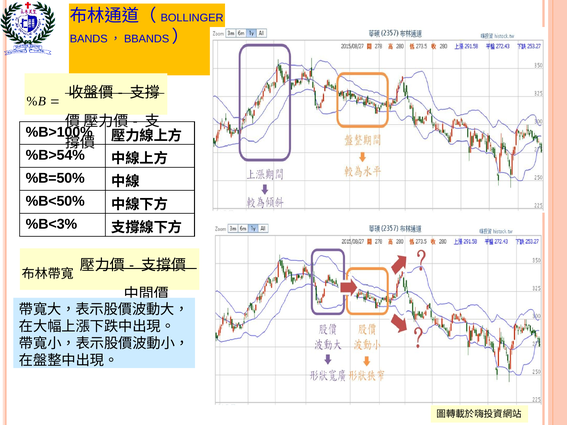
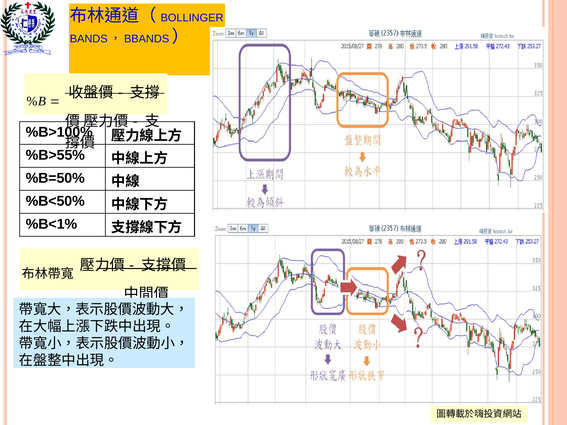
%B>54%: %B>54% -> %B>55%
%B<3%: %B<3% -> %B<1%
